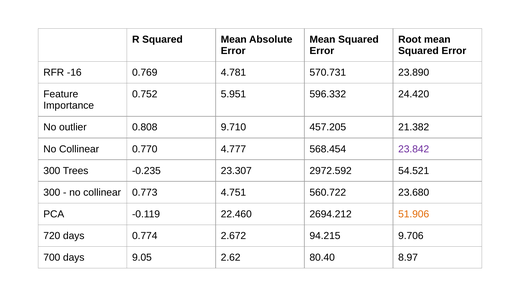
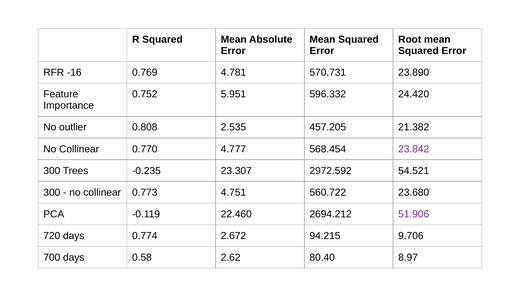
9.710: 9.710 -> 2.535
51.906 colour: orange -> purple
9.05: 9.05 -> 0.58
